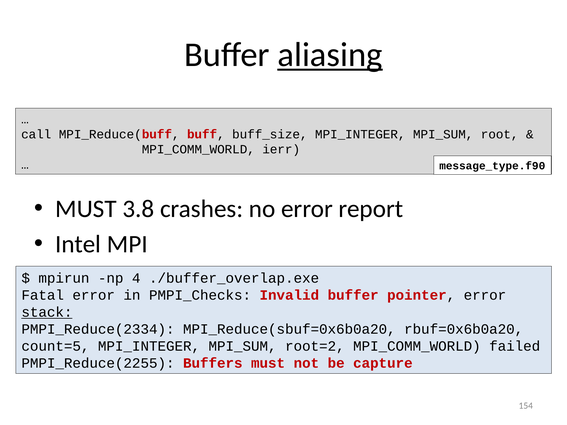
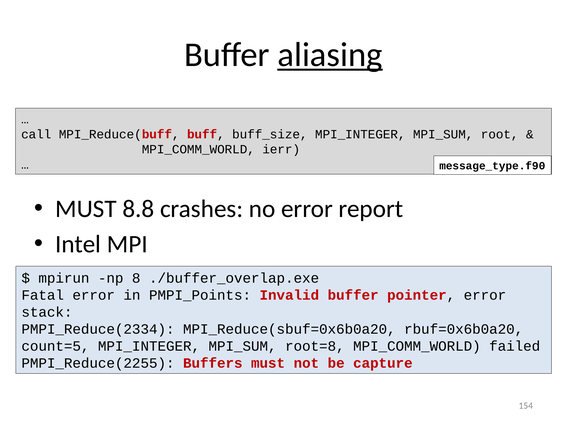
3.8: 3.8 -> 8.8
4: 4 -> 8
PMPI_Checks: PMPI_Checks -> PMPI_Points
stack underline: present -> none
root=2: root=2 -> root=8
